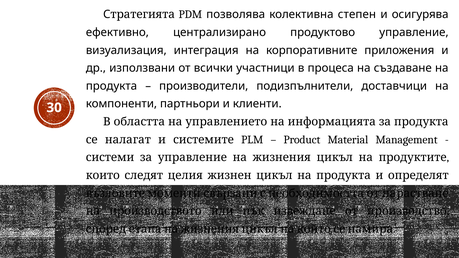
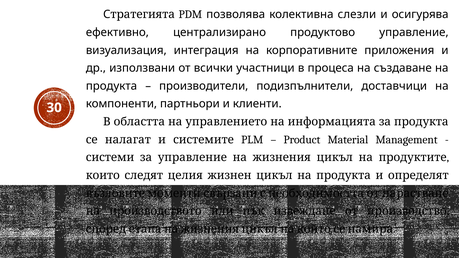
степен: степен -> слезли
